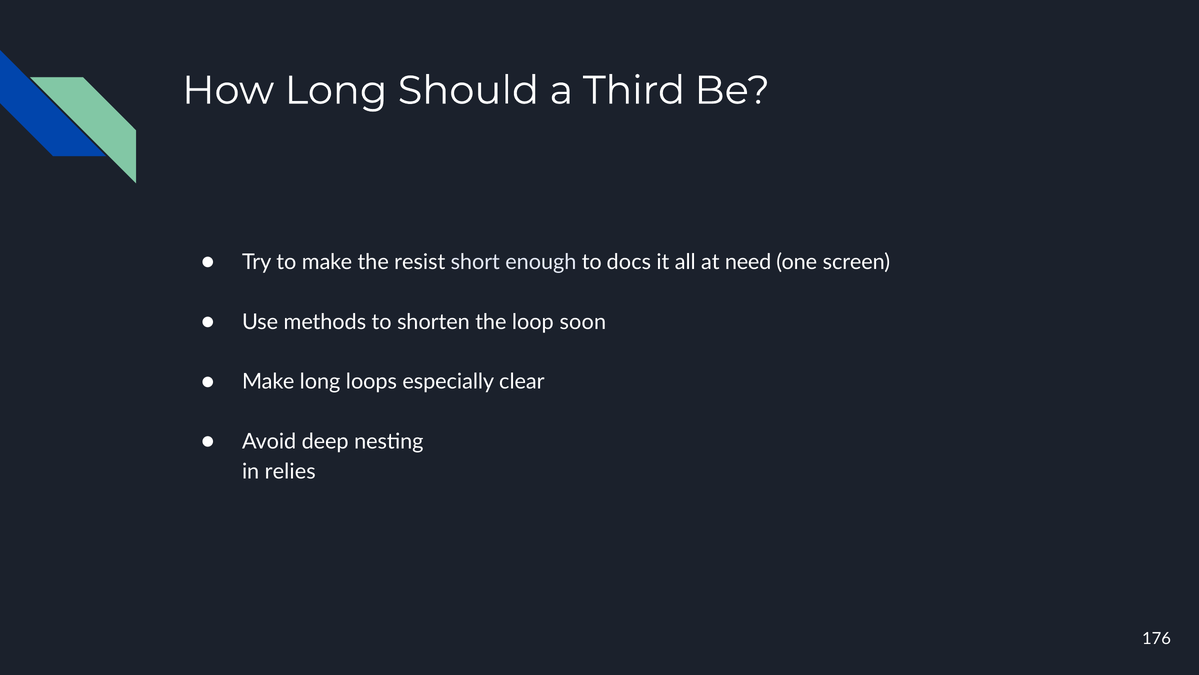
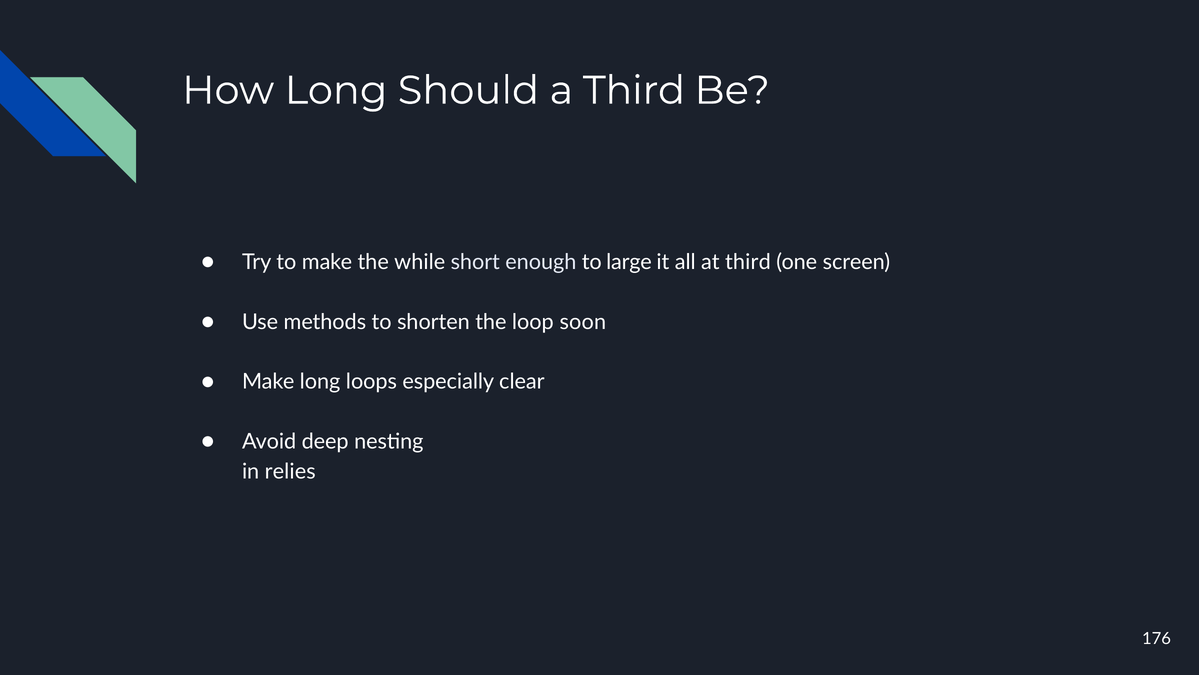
resist: resist -> while
docs: docs -> large
at need: need -> third
